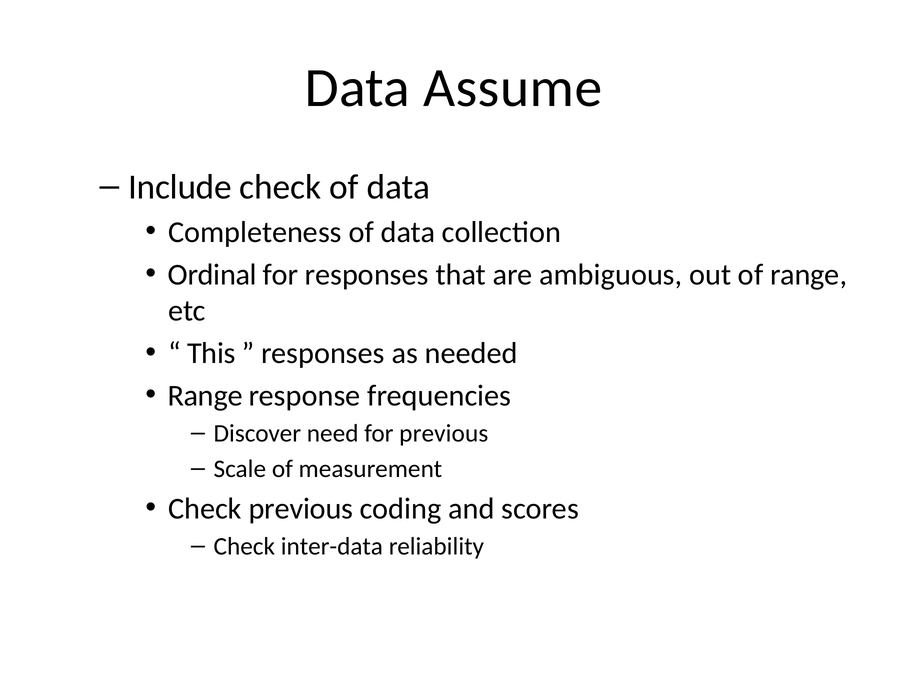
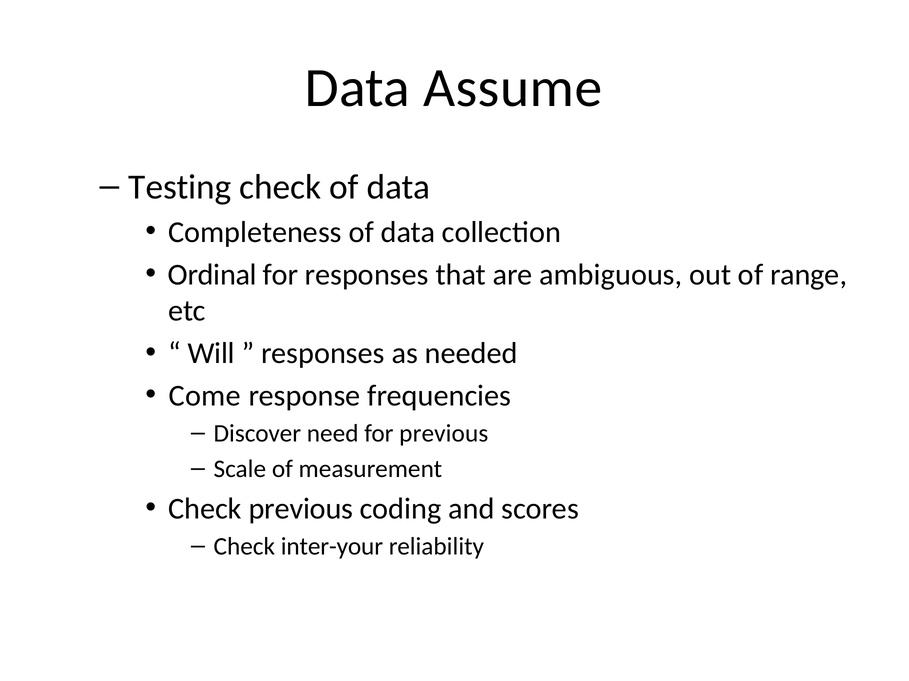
Include: Include -> Testing
This: This -> Will
Range at (205, 396): Range -> Come
inter-data: inter-data -> inter-your
